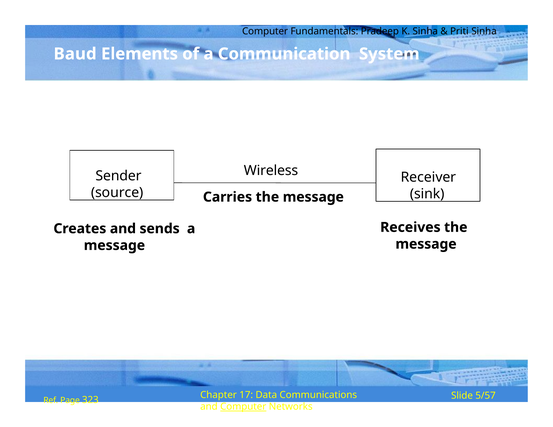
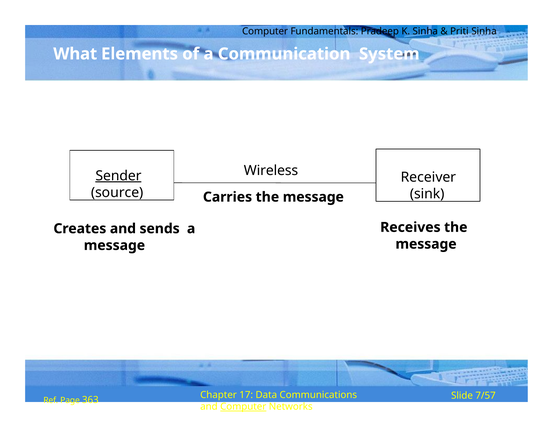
Baud: Baud -> What
Sender underline: none -> present
5/57: 5/57 -> 7/57
323: 323 -> 363
